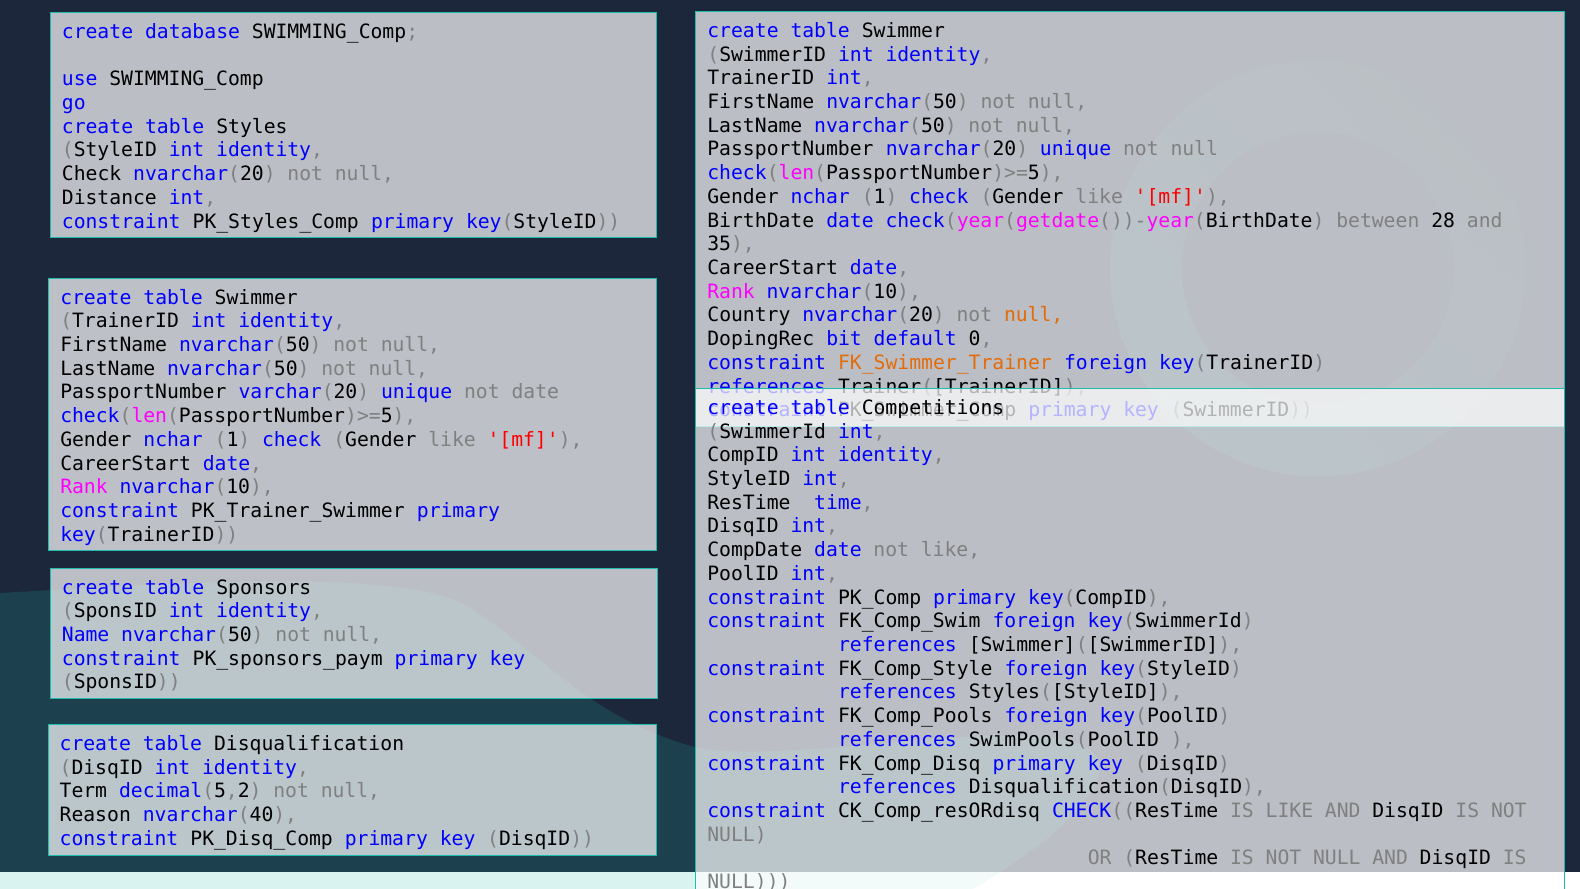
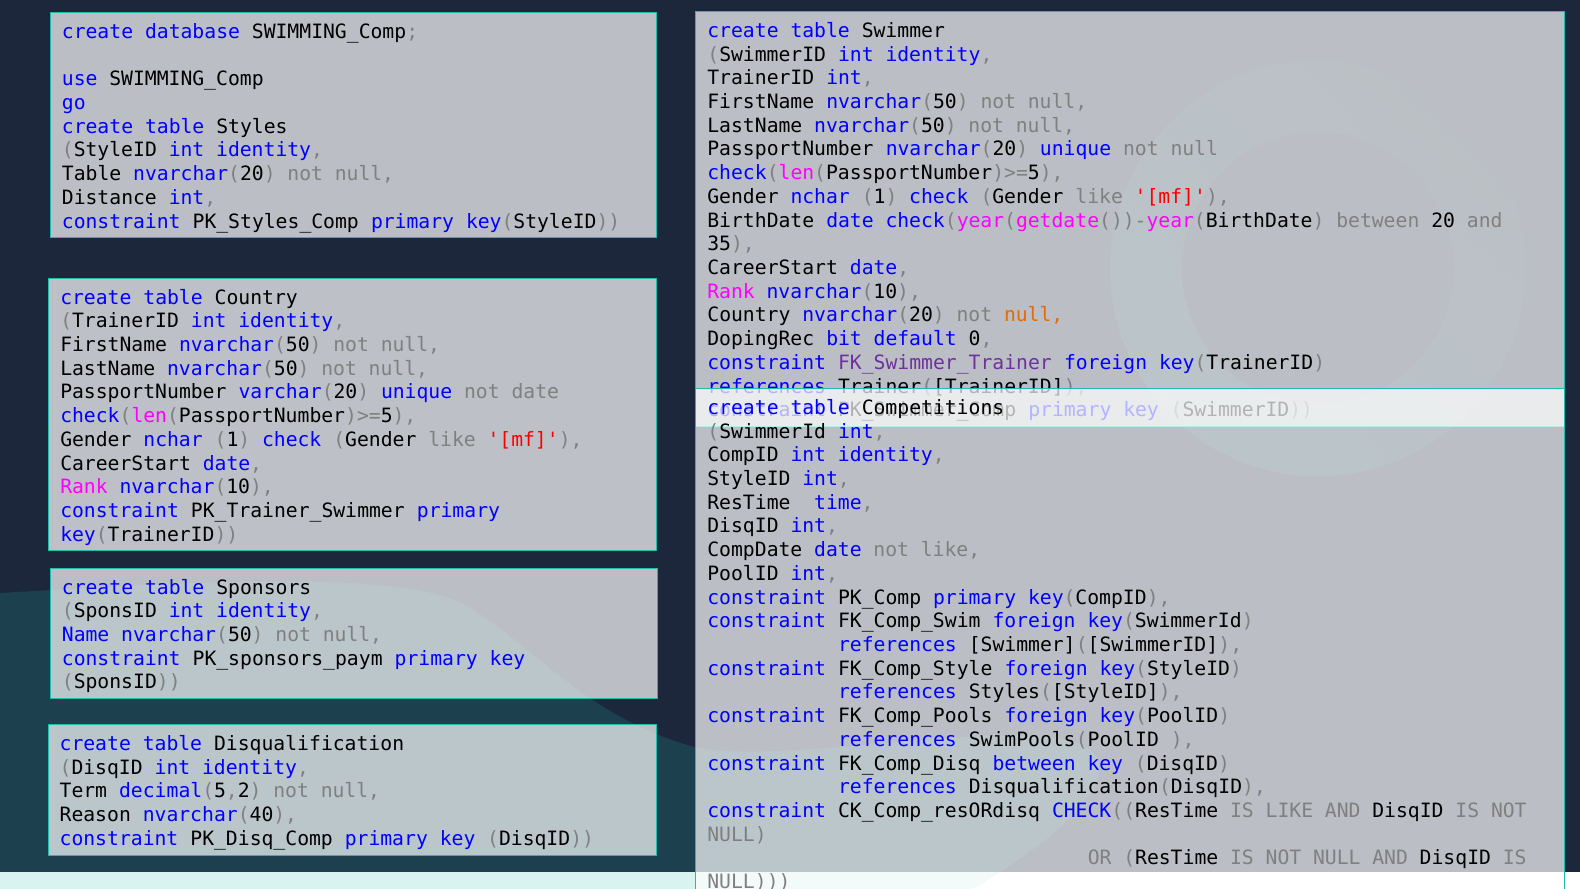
Check at (92, 174): Check -> Table
28: 28 -> 20
Swimmer at (256, 298): Swimmer -> Сountry
FK_Swimmer_Trainer colour: orange -> purple
FK_Comp_Disq primary: primary -> between
